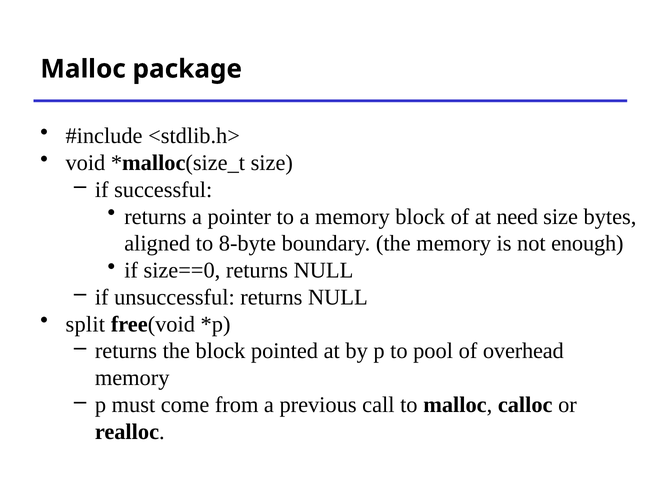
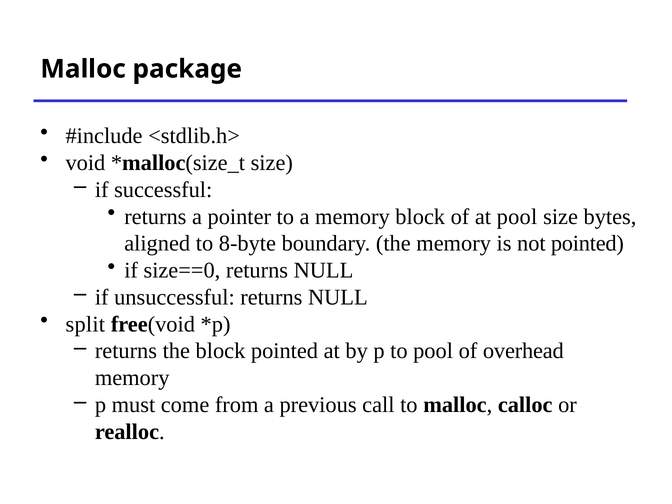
at need: need -> pool
not enough: enough -> pointed
